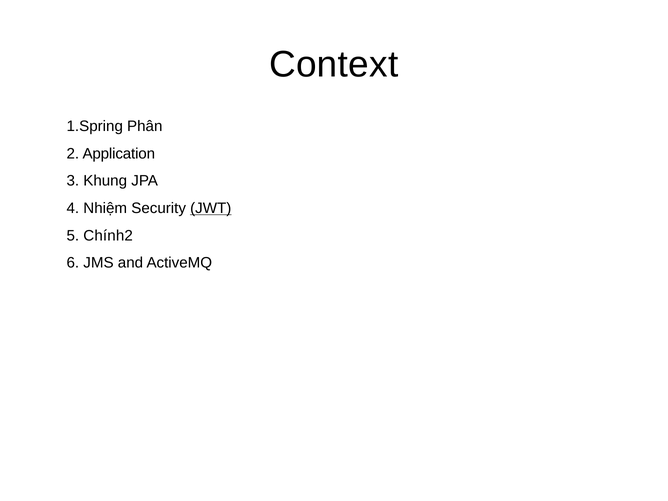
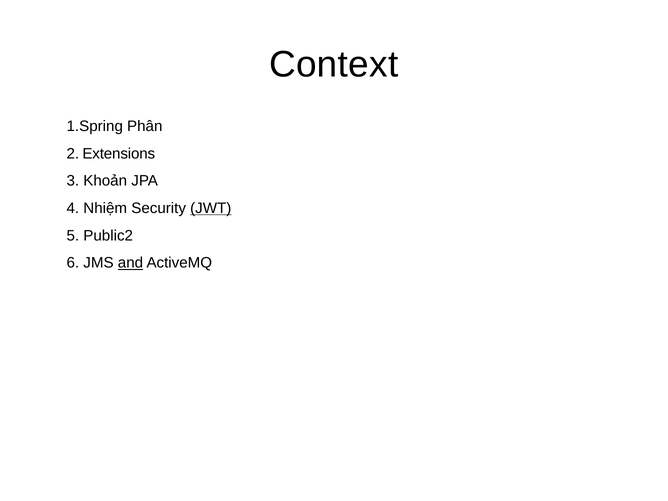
Application: Application -> Extensions
Khung: Khung -> Khoản
Chính2: Chính2 -> Public2
and underline: none -> present
